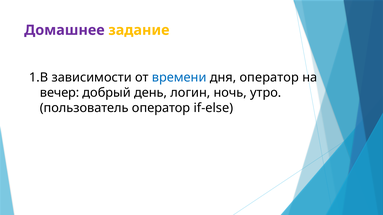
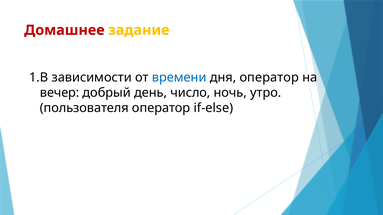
Домашнее colour: purple -> red
логин: логин -> число
пользователь: пользователь -> пользователя
